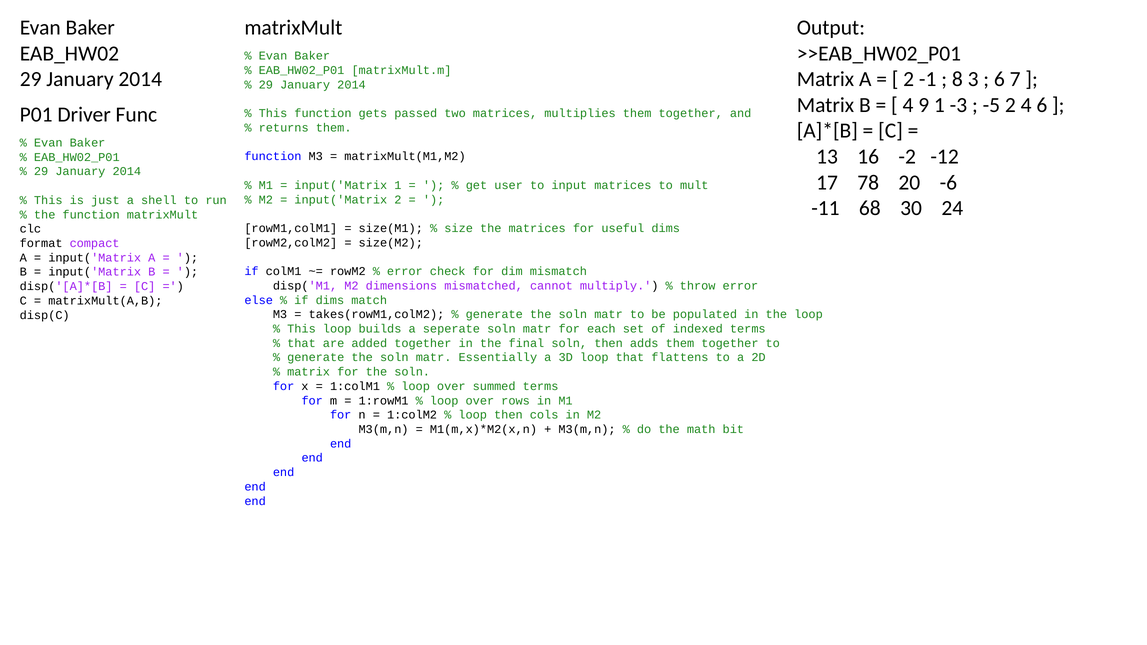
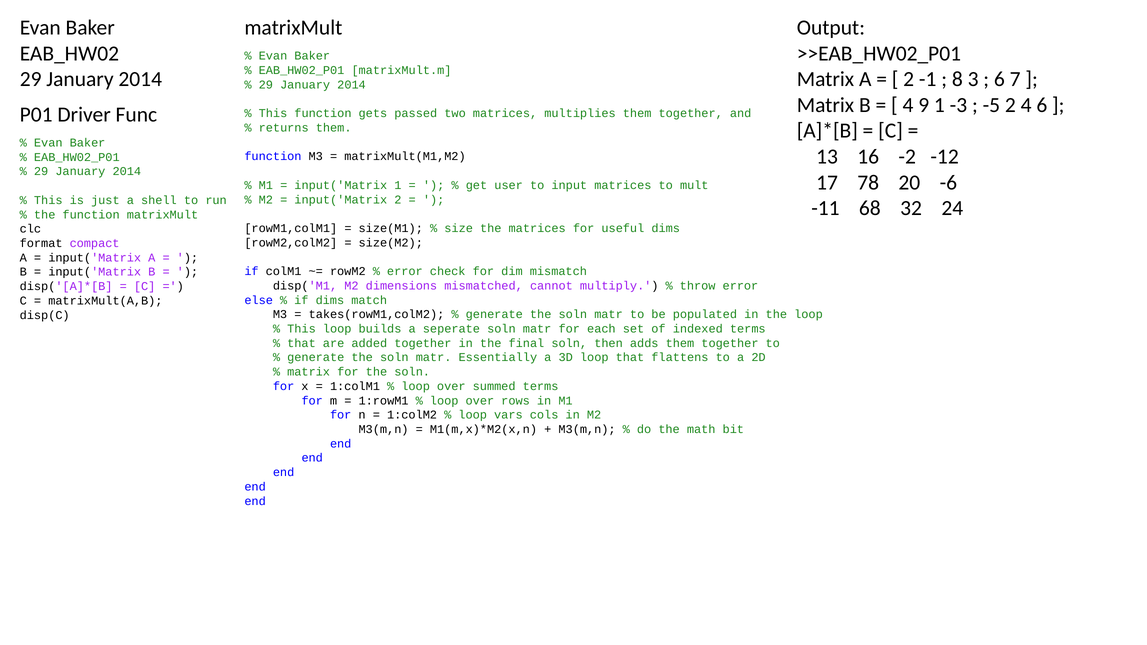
30: 30 -> 32
loop then: then -> vars
